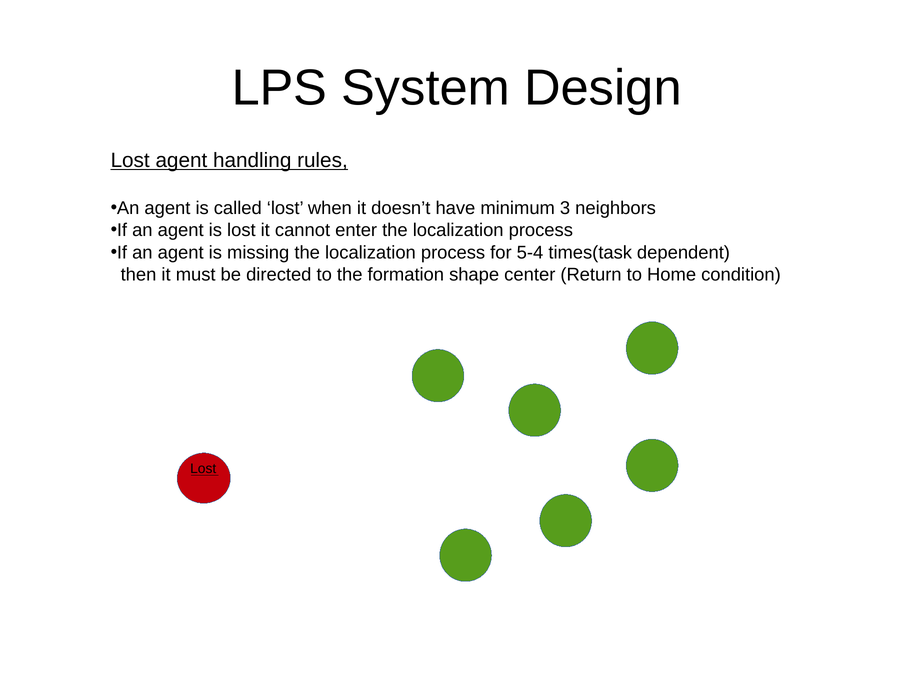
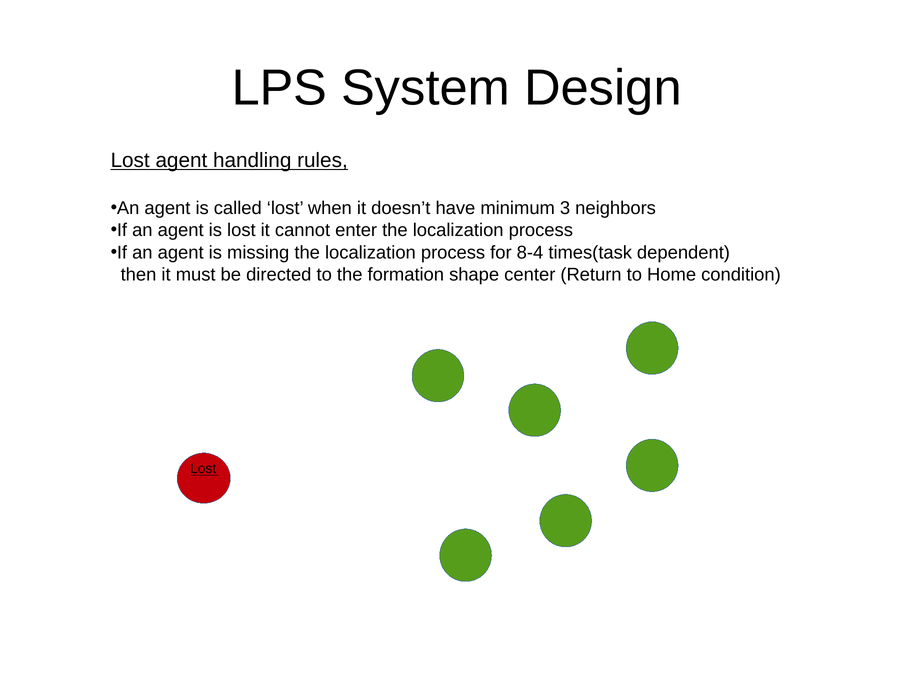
5-4: 5-4 -> 8-4
